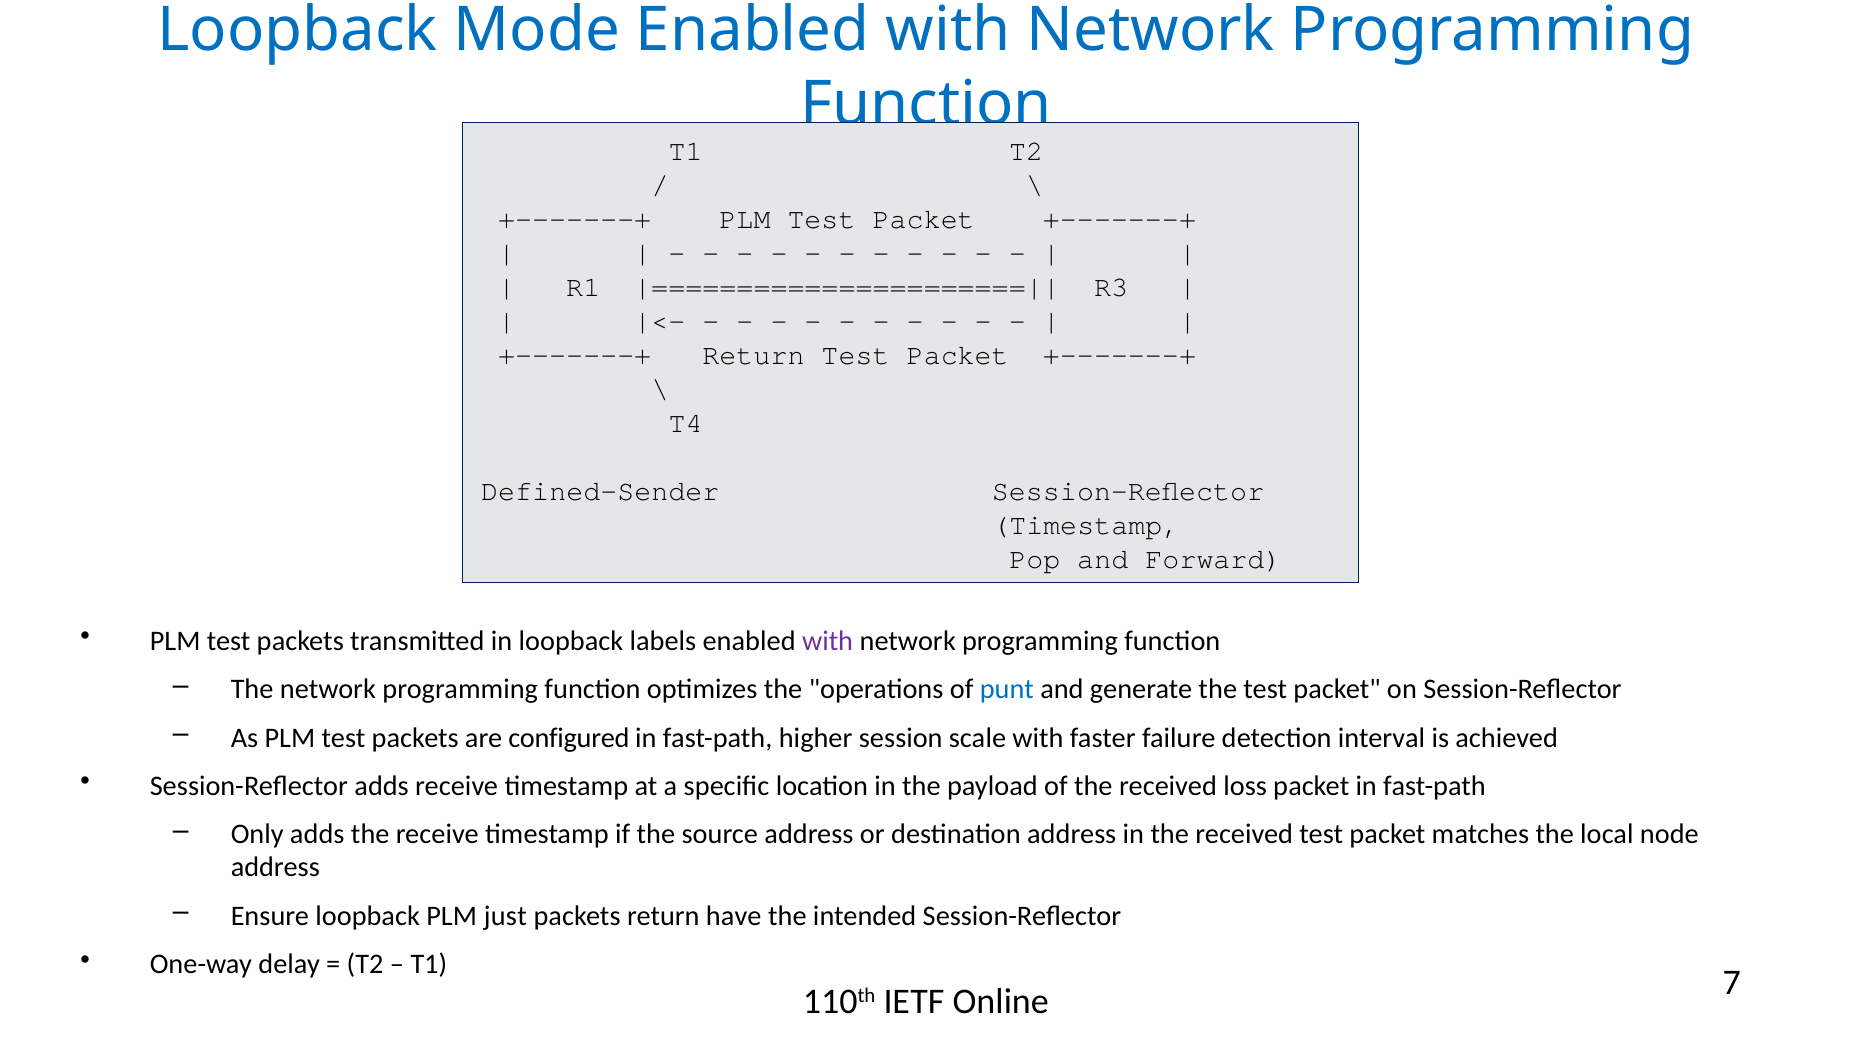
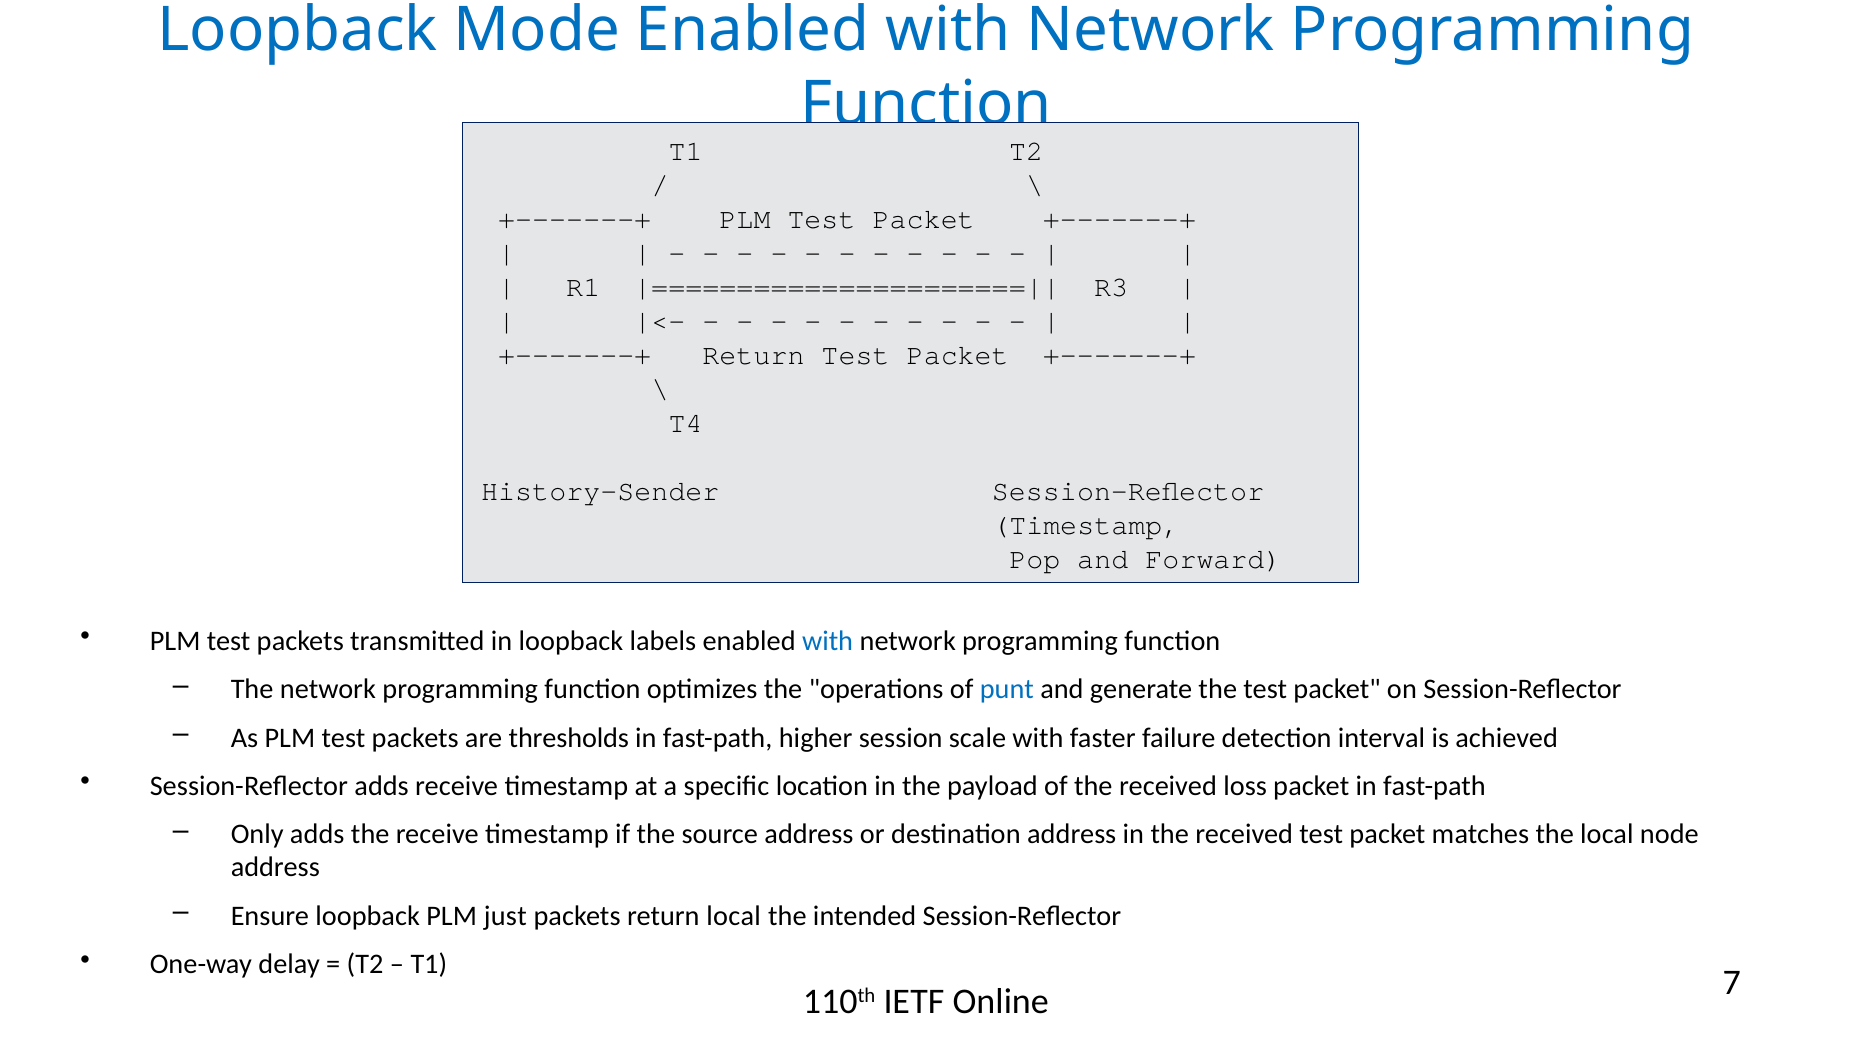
Defined-Sender: Defined-Sender -> History-Sender
with at (828, 641) colour: purple -> blue
configured: configured -> thresholds
return have: have -> local
